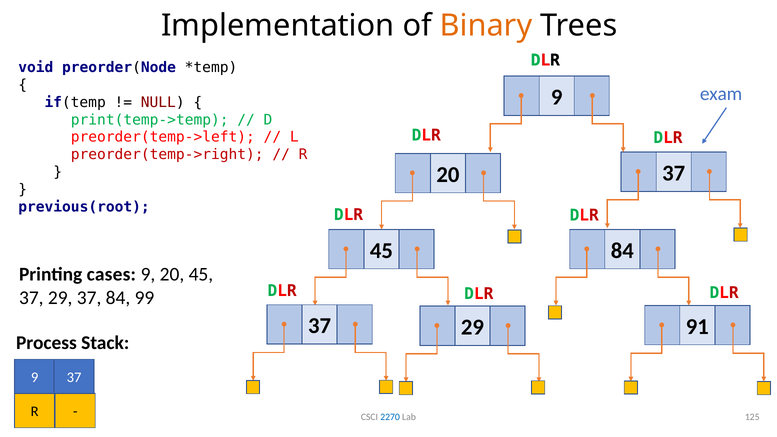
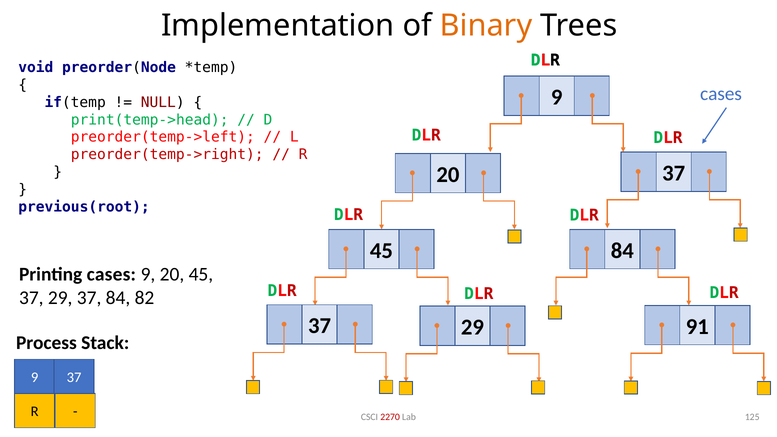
exam at (721, 94): exam -> cases
print(temp->temp: print(temp->temp -> print(temp->head
99: 99 -> 82
2270 colour: blue -> red
